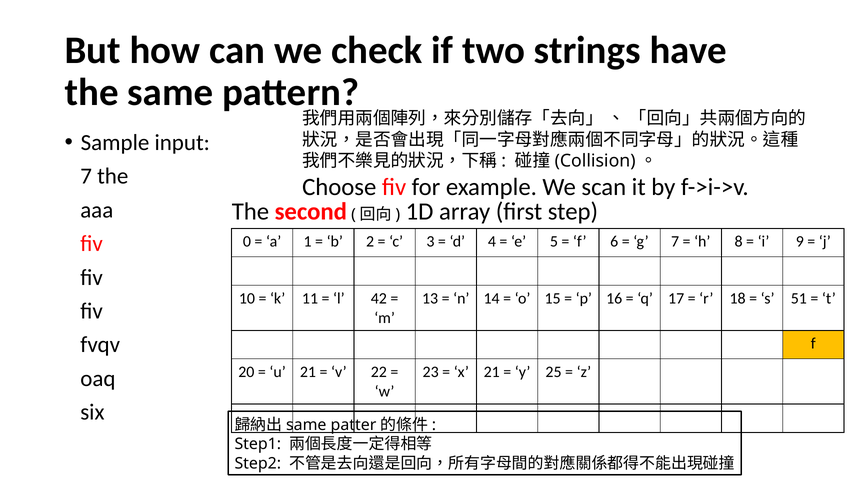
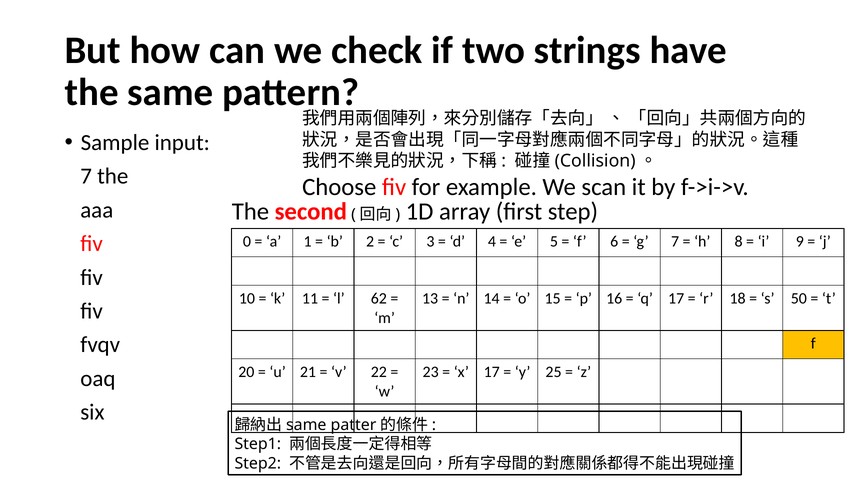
42: 42 -> 62
51: 51 -> 50
x 21: 21 -> 17
